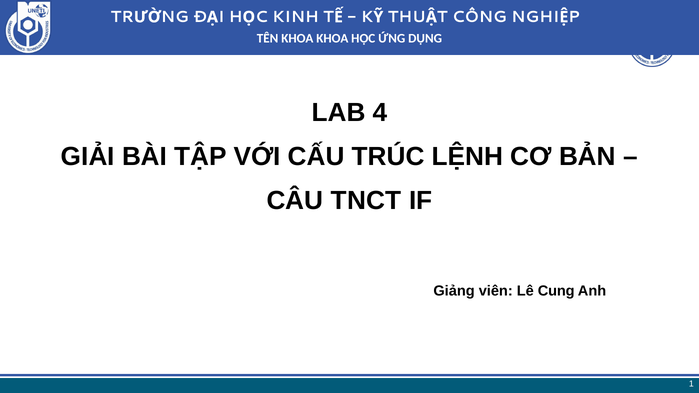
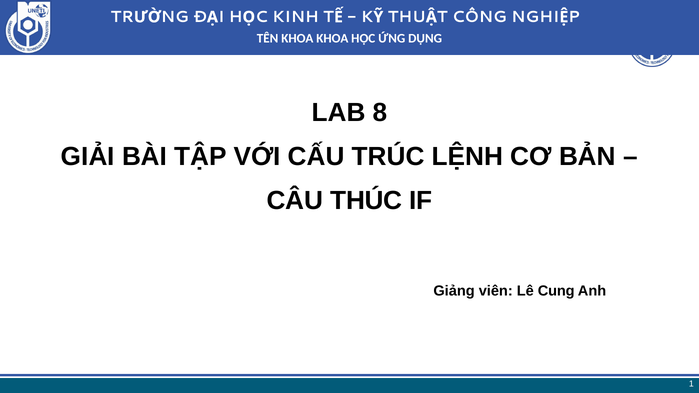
4: 4 -> 8
TNCT: TNCT -> THÚC
